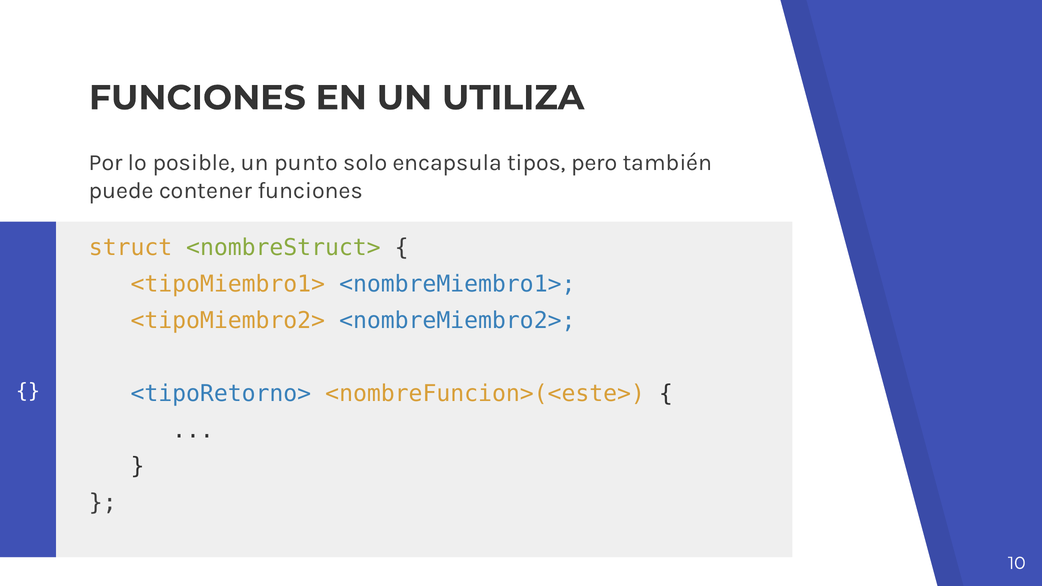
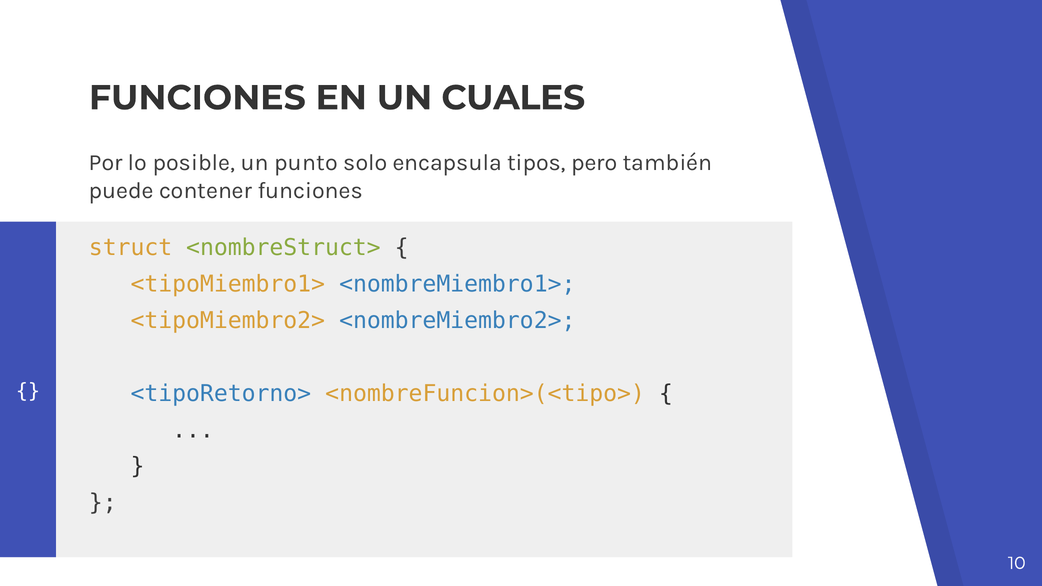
UTILIZA: UTILIZA -> CUALES
<nombreFuncion>(<este>: <nombreFuncion>(<este> -> <nombreFuncion>(<tipo>
